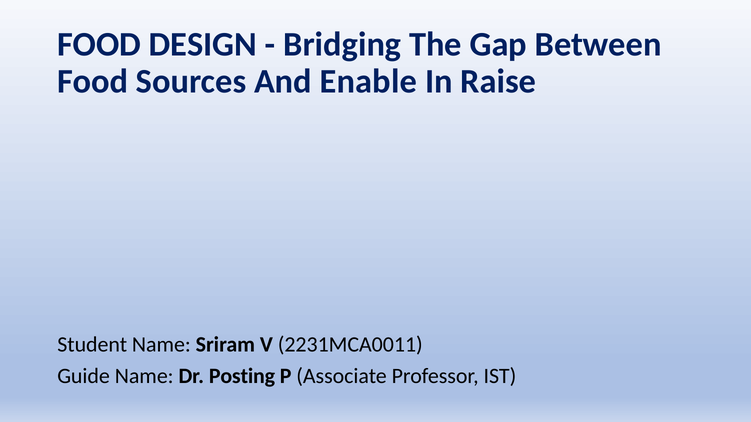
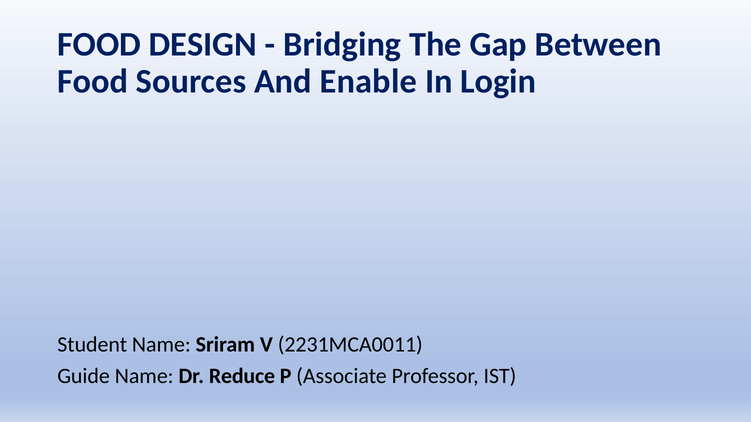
Raise: Raise -> Login
Posting: Posting -> Reduce
